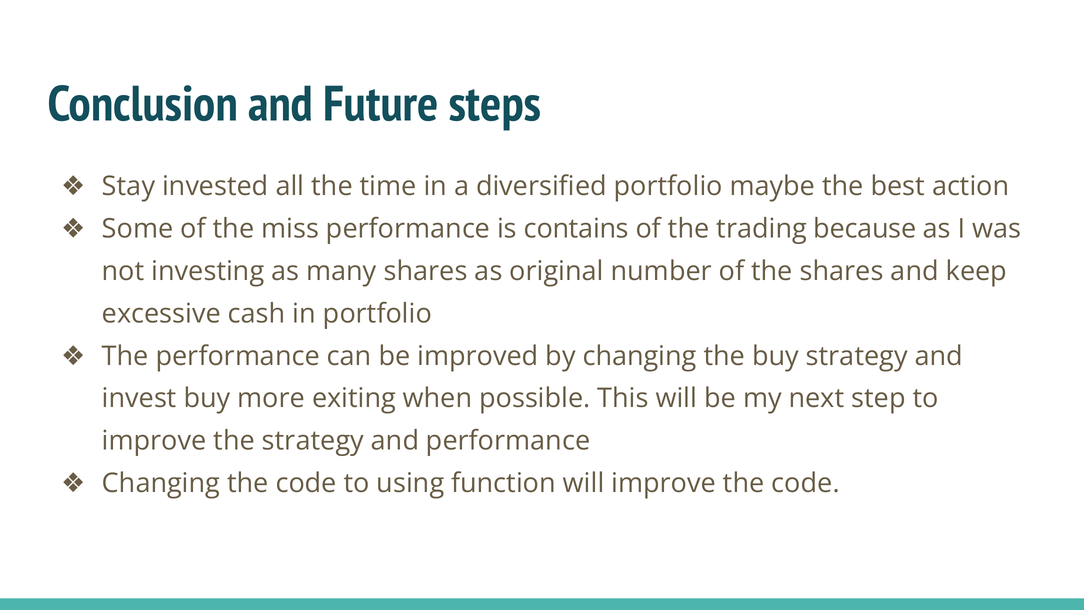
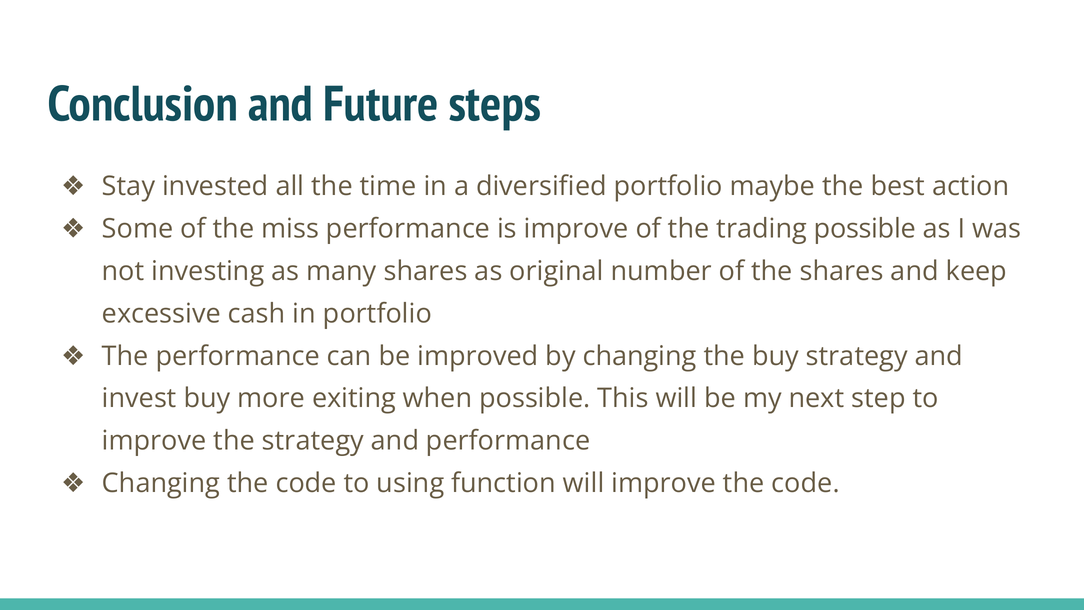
is contains: contains -> improve
trading because: because -> possible
